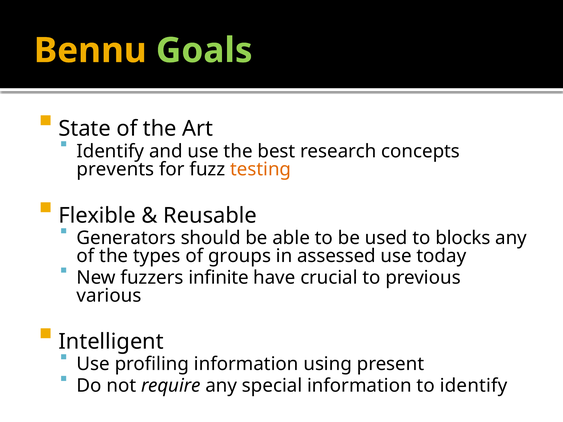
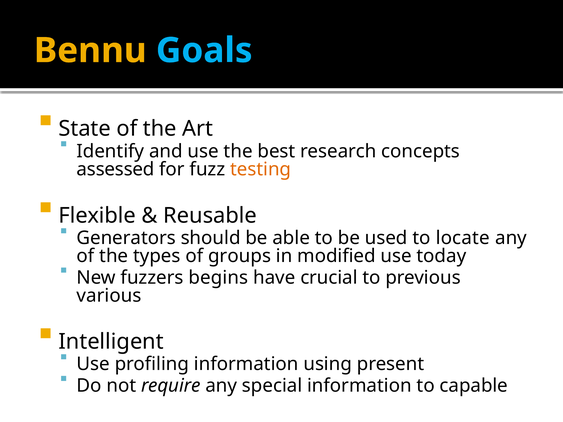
Goals colour: light green -> light blue
prevents: prevents -> assessed
blocks: blocks -> locate
assessed: assessed -> modified
infinite: infinite -> begins
to identify: identify -> capable
